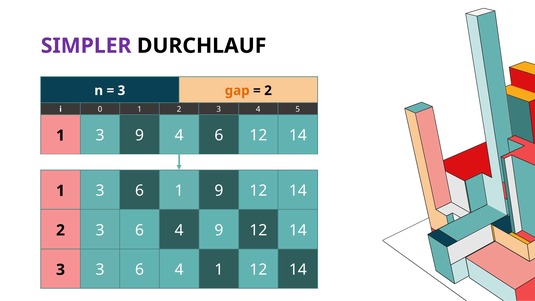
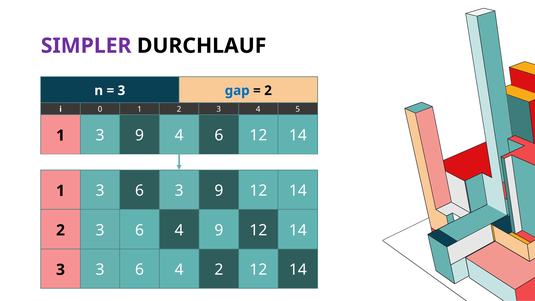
gap colour: orange -> blue
1 at (179, 191): 1 -> 3
6 4 1: 1 -> 2
